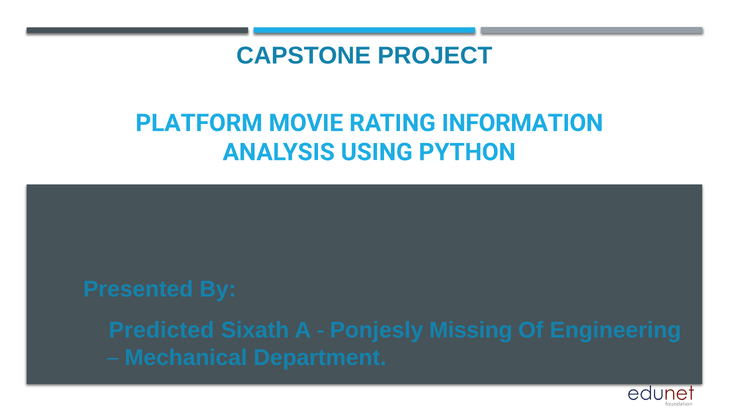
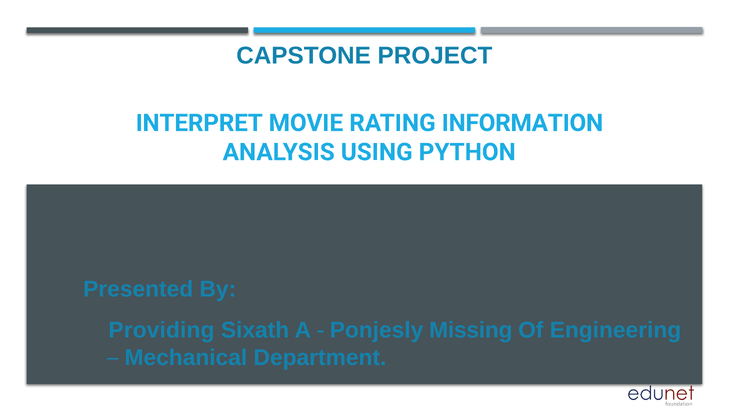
PLATFORM: PLATFORM -> INTERPRET
Predicted: Predicted -> Providing
